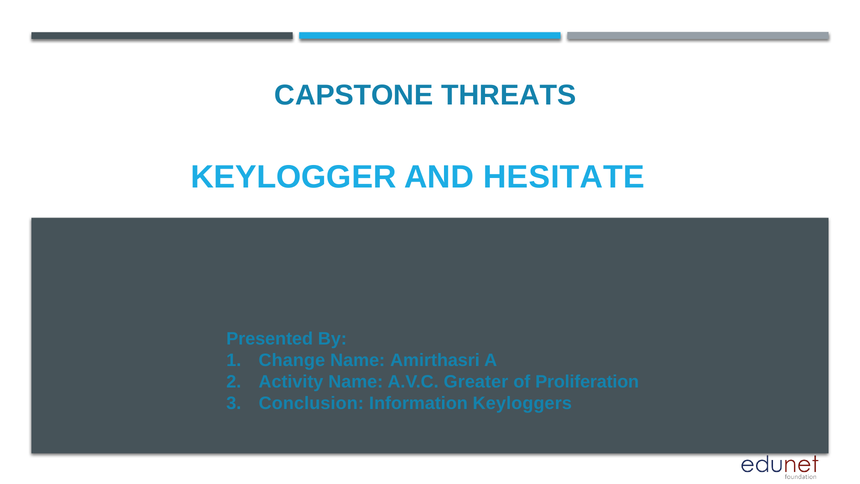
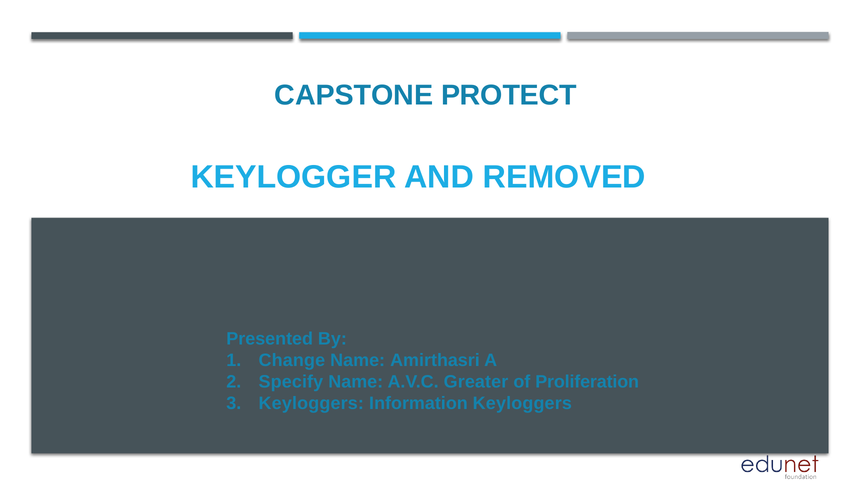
THREATS: THREATS -> PROTECT
HESITATE: HESITATE -> REMOVED
Activity: Activity -> Specify
Conclusion at (311, 403): Conclusion -> Keyloggers
